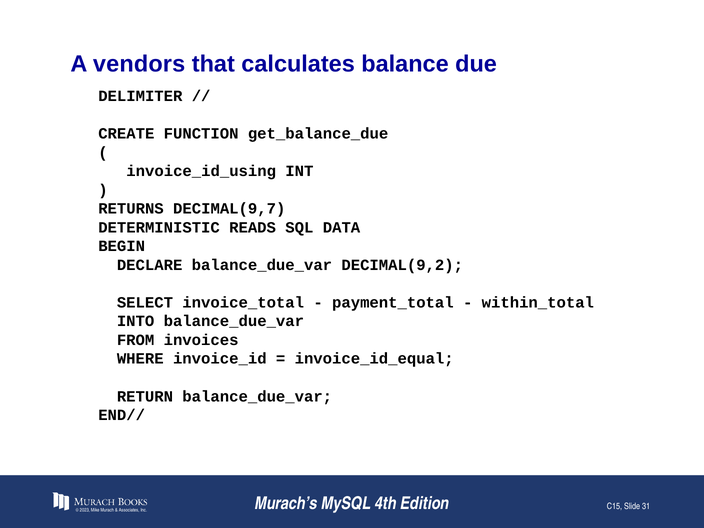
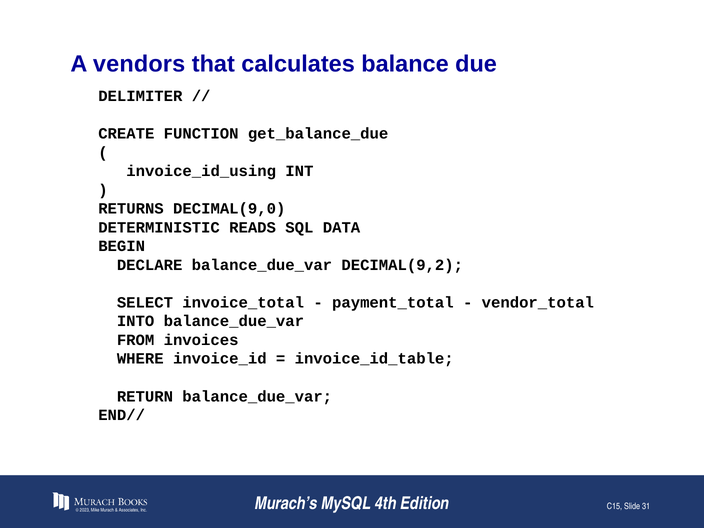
DECIMAL(9,7: DECIMAL(9,7 -> DECIMAL(9,0
within_total: within_total -> vendor_total
invoice_id_equal: invoice_id_equal -> invoice_id_table
